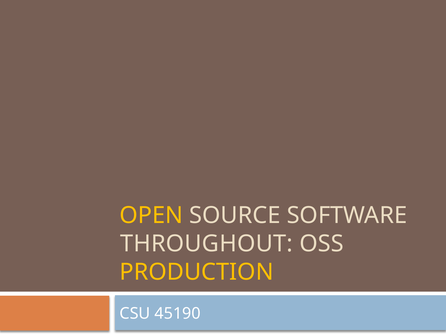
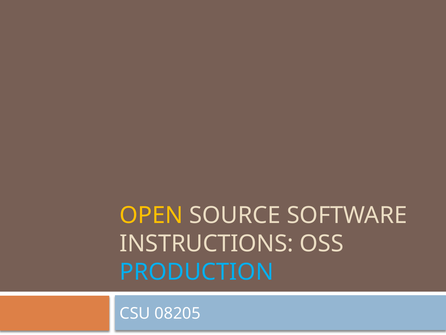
THROUGHOUT: THROUGHOUT -> INSTRUCTIONS
PRODUCTION colour: yellow -> light blue
45190: 45190 -> 08205
